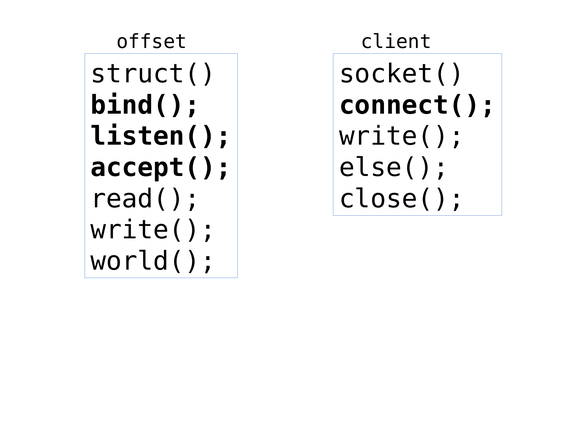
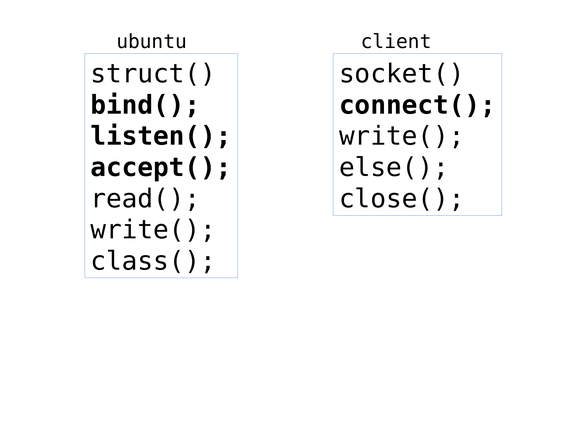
offset: offset -> ubuntu
world(: world( -> class(
